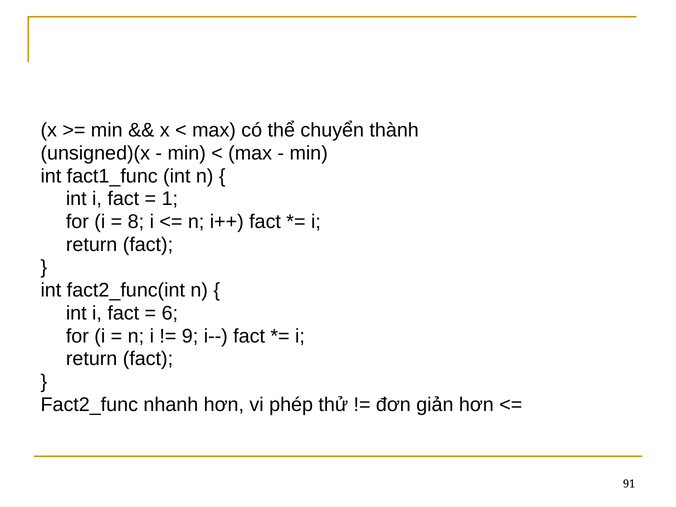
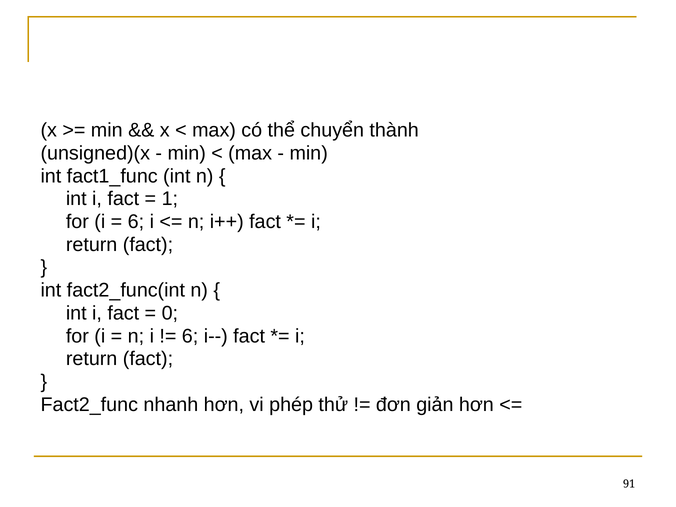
8 at (136, 222): 8 -> 6
6: 6 -> 0
9 at (190, 336): 9 -> 6
